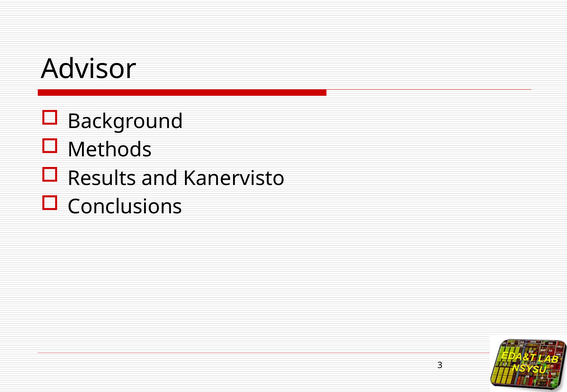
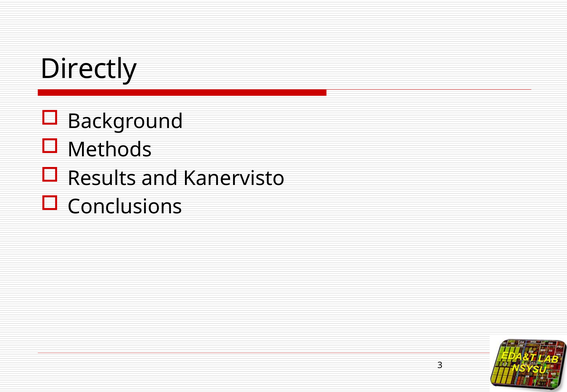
Advisor: Advisor -> Directly
